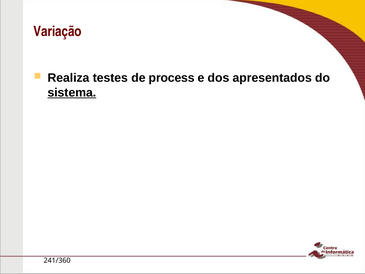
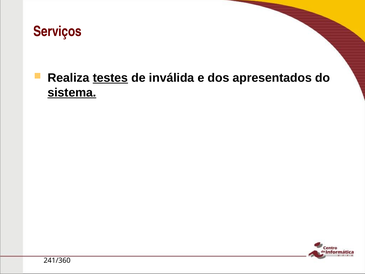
Variação: Variação -> Serviços
testes underline: none -> present
process: process -> inválida
